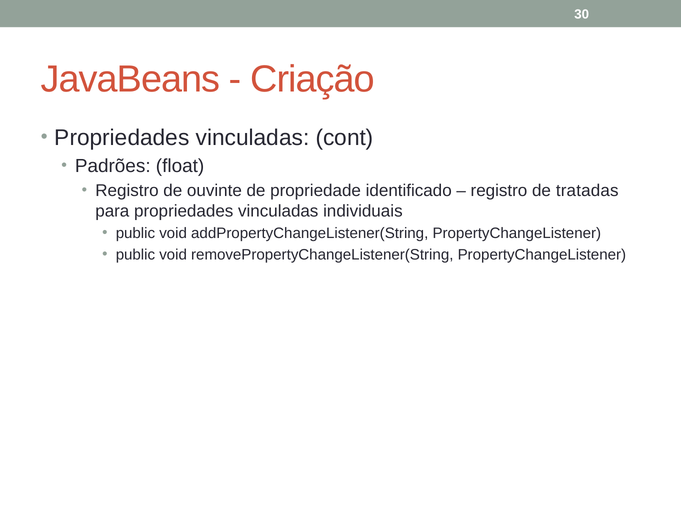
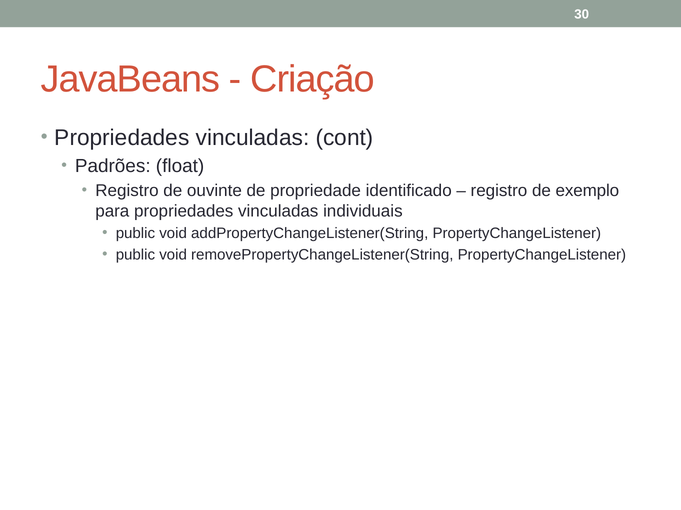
tratadas: tratadas -> exemplo
